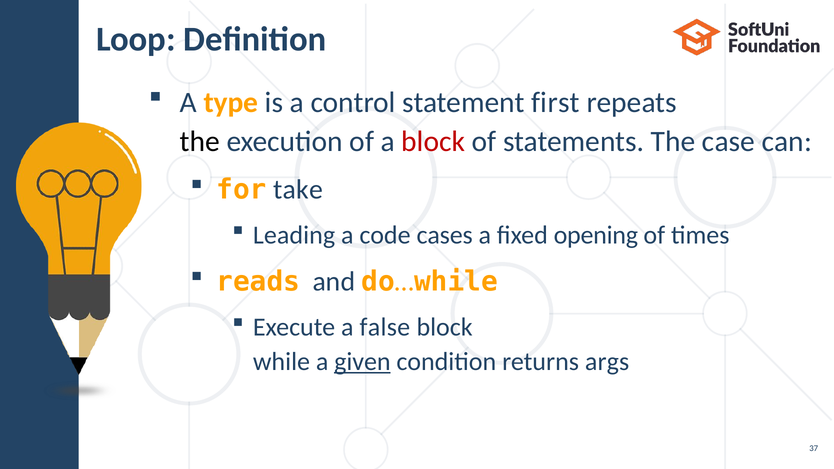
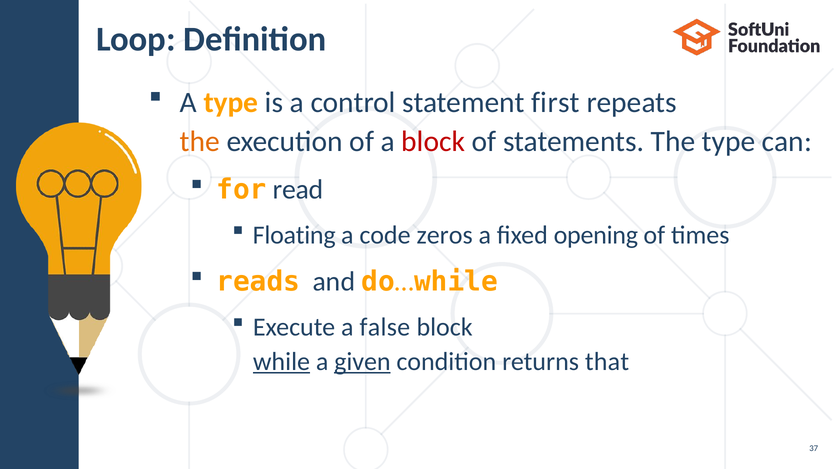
the at (200, 141) colour: black -> orange
The case: case -> type
take: take -> read
Leading: Leading -> Floating
cases: cases -> zeros
while underline: none -> present
args: args -> that
